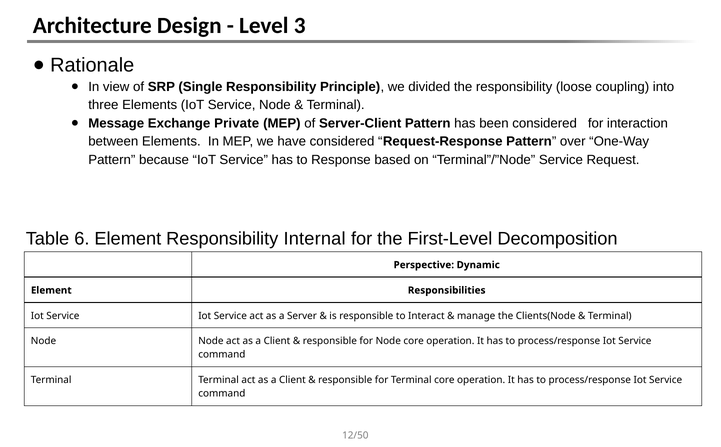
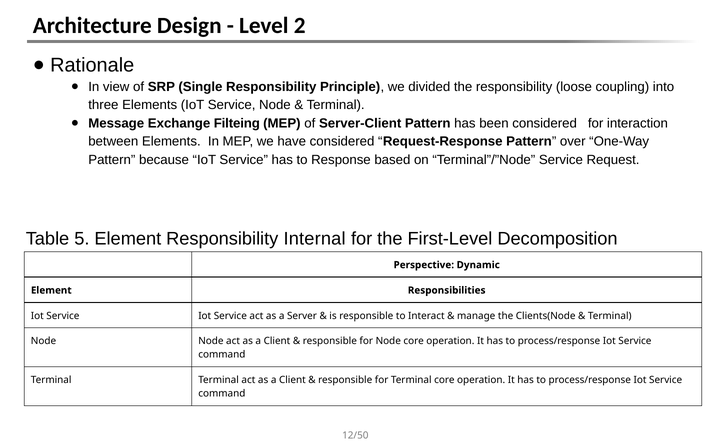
3: 3 -> 2
Private: Private -> Filteing
6: 6 -> 5
